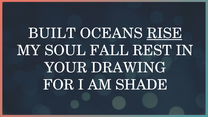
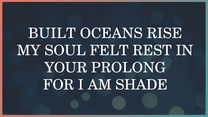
RISE underline: present -> none
FALL: FALL -> FELT
DRAWING: DRAWING -> PROLONG
